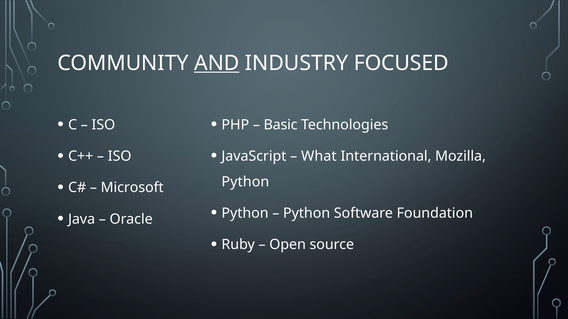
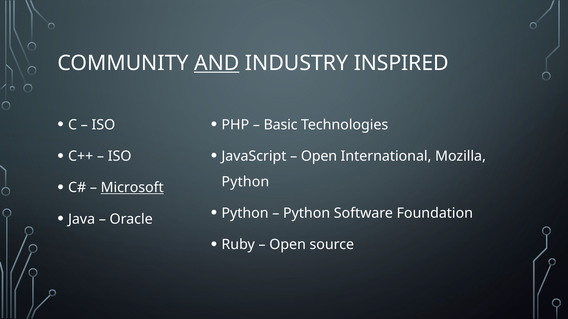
FOCUSED: FOCUSED -> INSPIRED
What at (319, 156): What -> Open
Microsoft underline: none -> present
